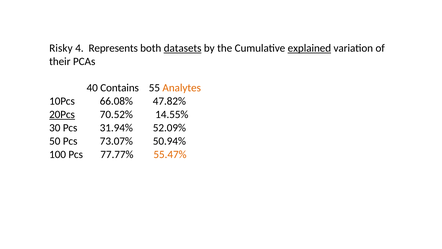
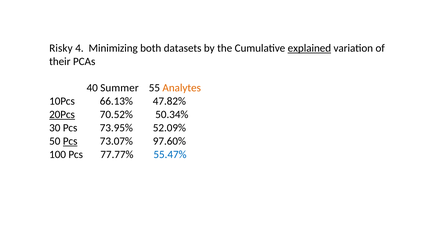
Represents: Represents -> Minimizing
datasets underline: present -> none
Contains: Contains -> Summer
66.08%: 66.08% -> 66.13%
14.55%: 14.55% -> 50.34%
31.94%: 31.94% -> 73.95%
Pcs at (70, 141) underline: none -> present
50.94%: 50.94% -> 97.60%
55.47% colour: orange -> blue
